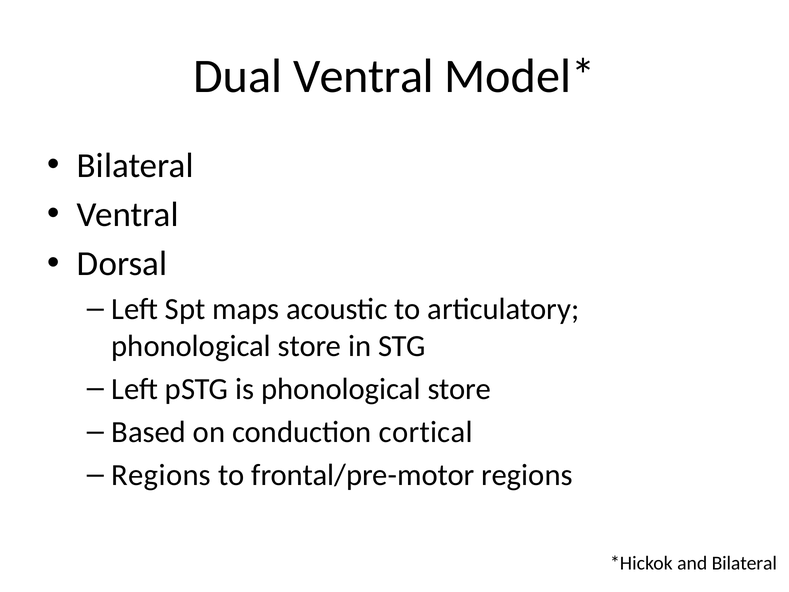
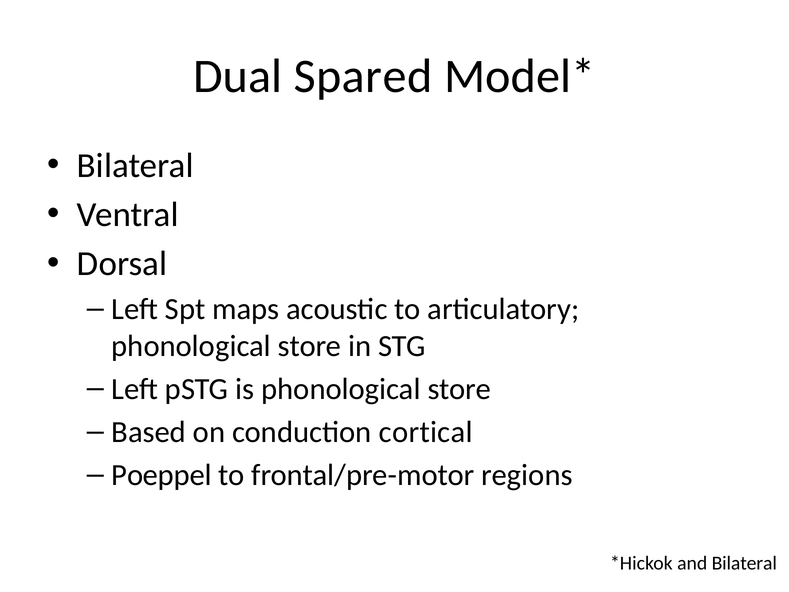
Dual Ventral: Ventral -> Spared
Regions at (161, 475): Regions -> Poeppel
